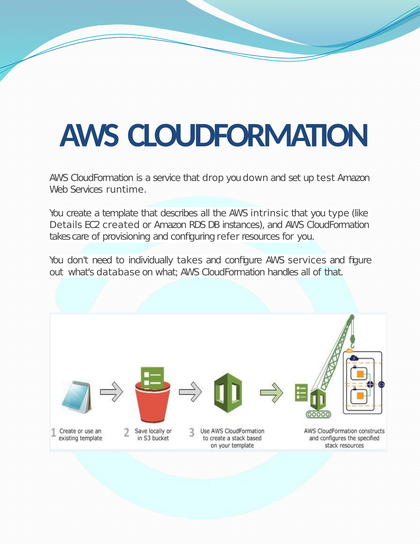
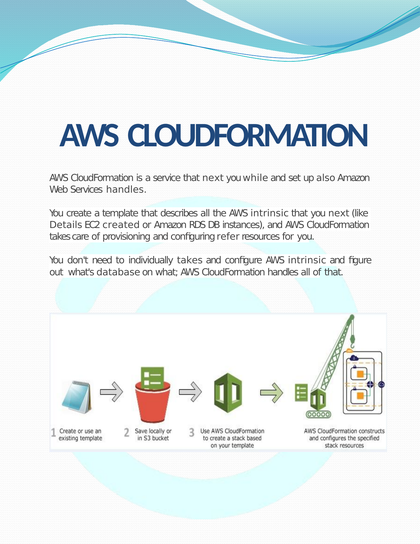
that drop: drop -> next
down: down -> while
test: test -> also
Services runtime: runtime -> handles
you type: type -> next
configure AWS services: services -> intrinsic
